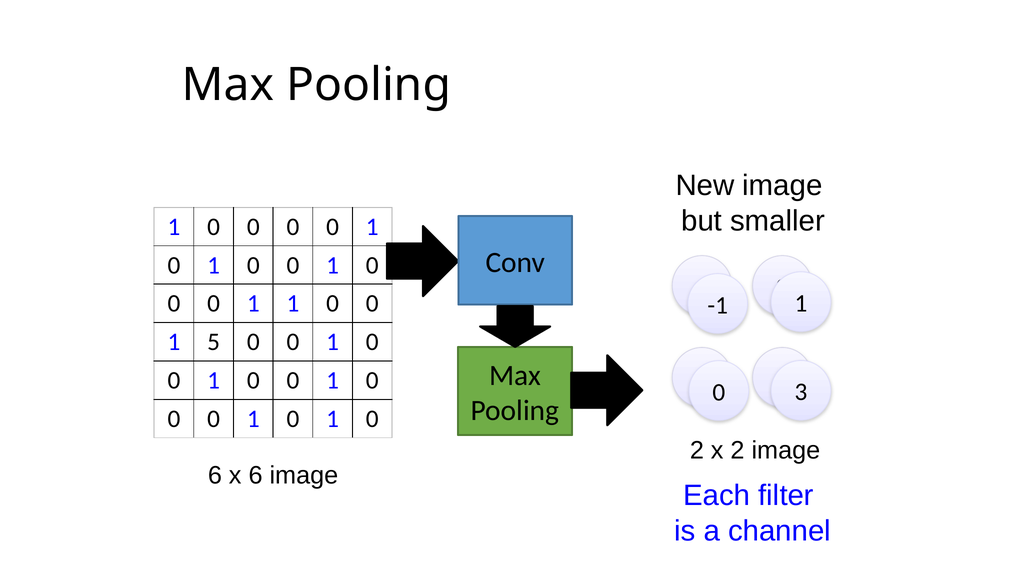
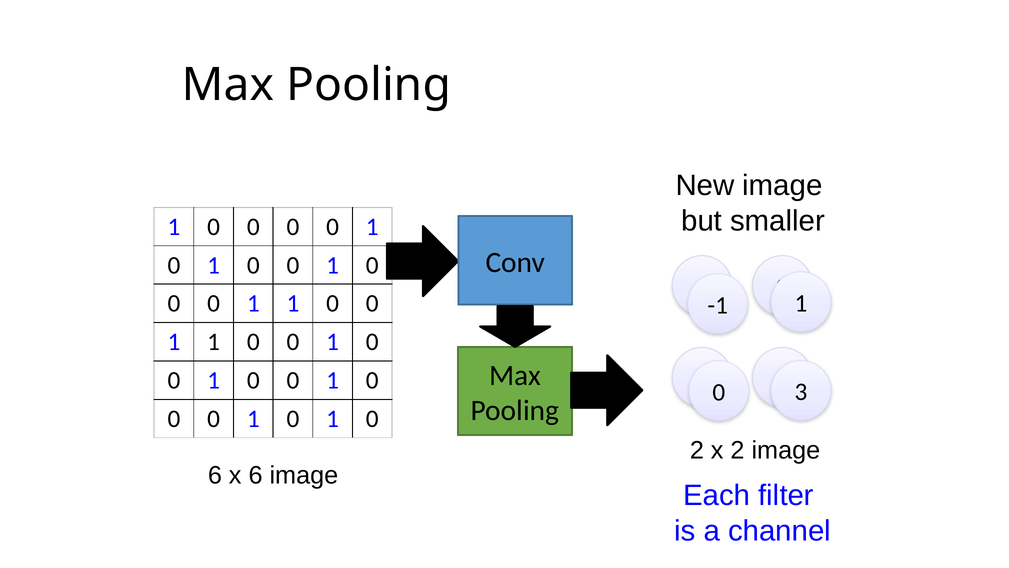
5 at (214, 342): 5 -> 1
